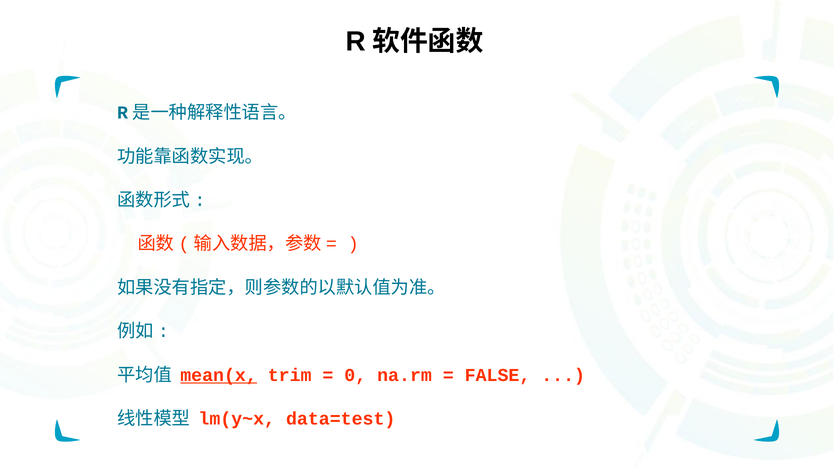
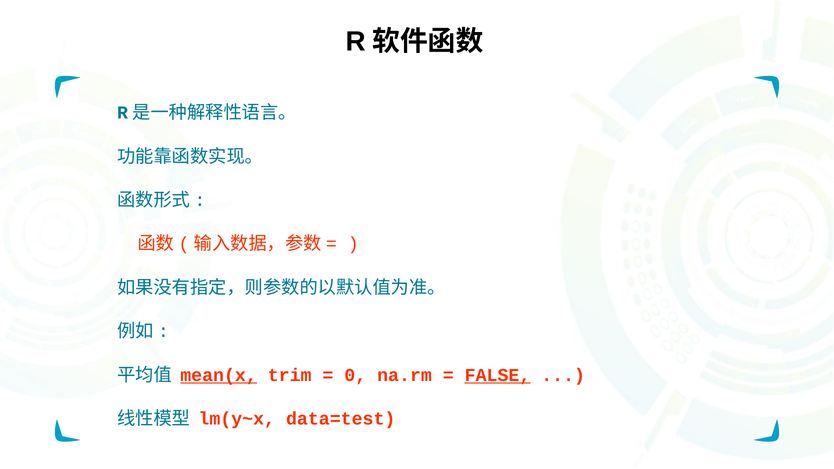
FALSE underline: none -> present
